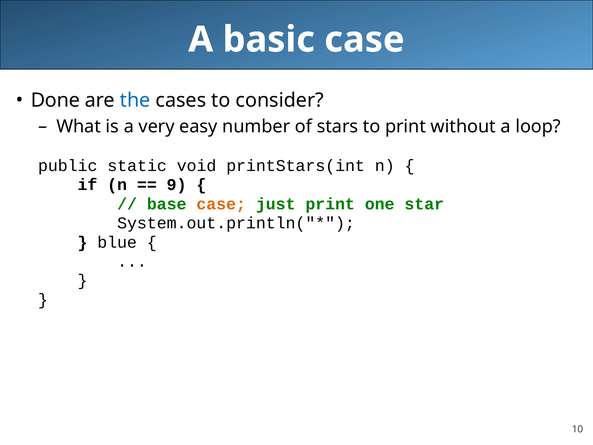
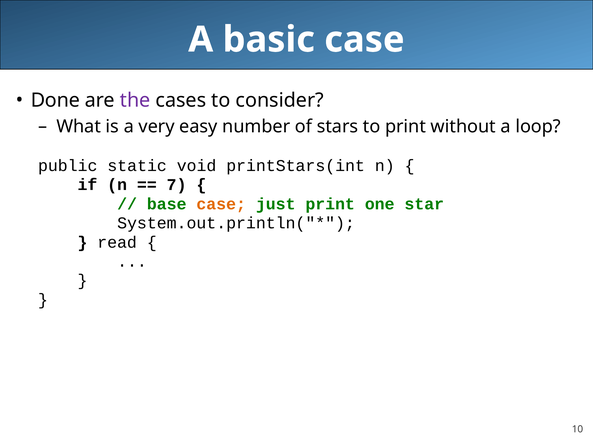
the colour: blue -> purple
9: 9 -> 7
blue: blue -> read
